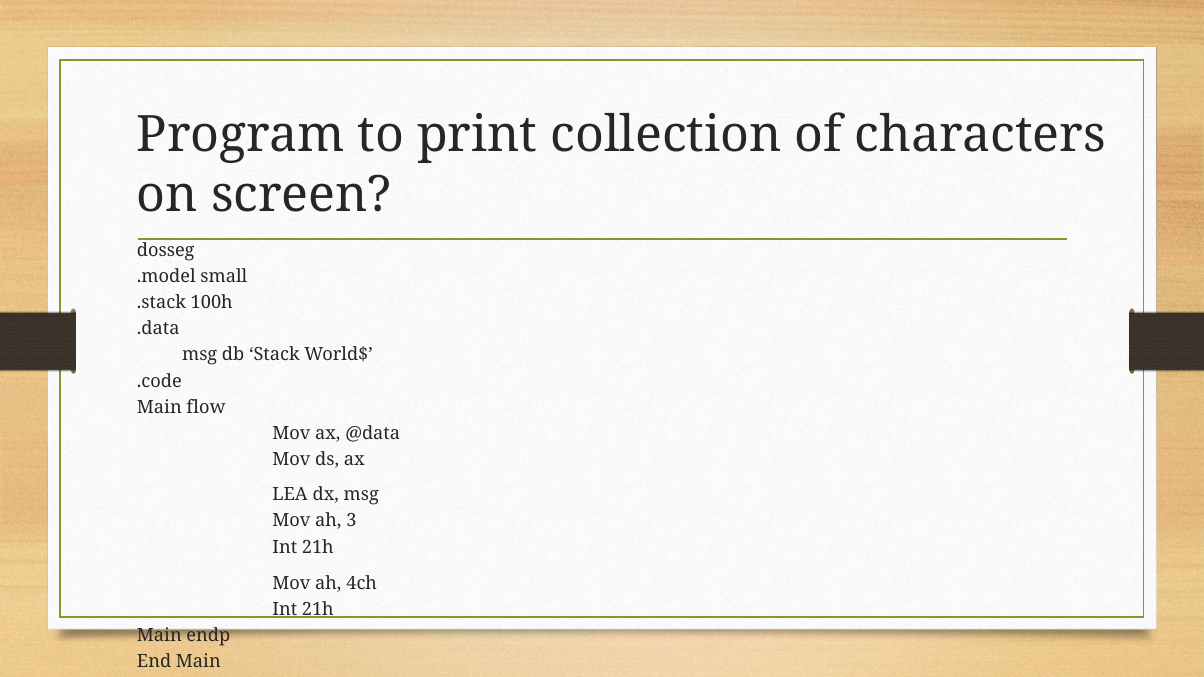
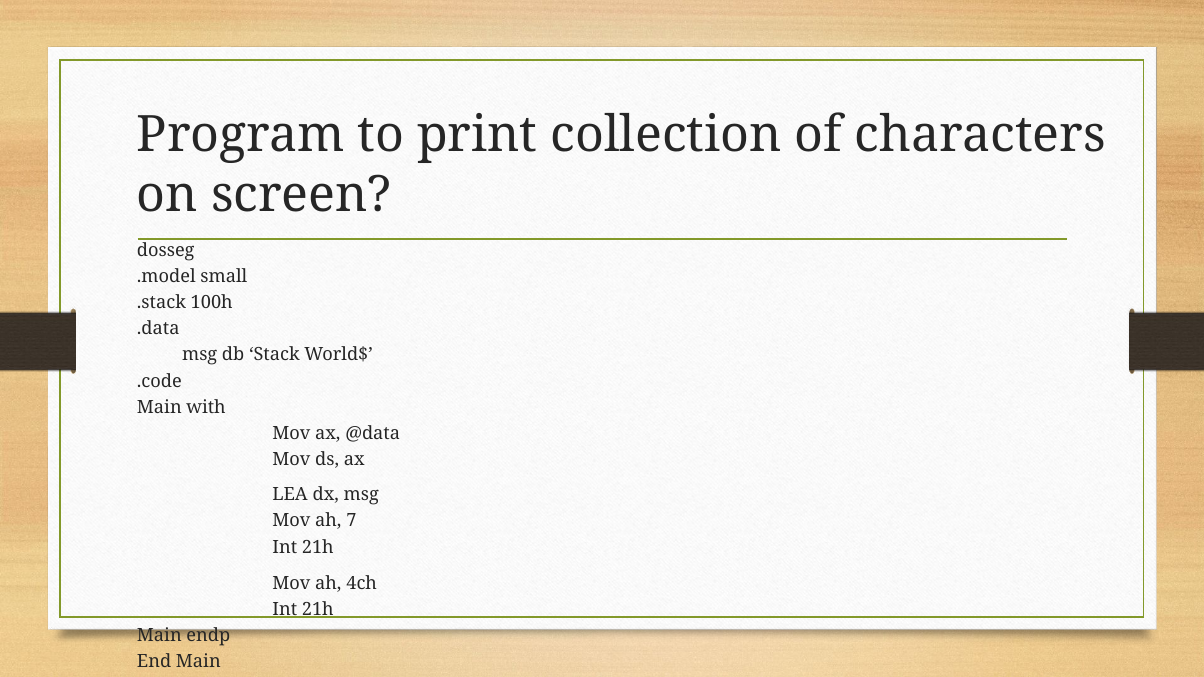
flow: flow -> with
3: 3 -> 7
